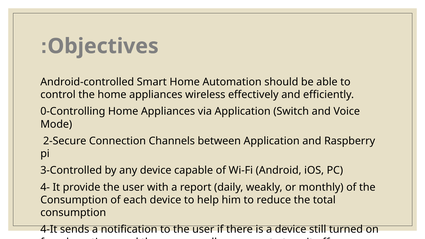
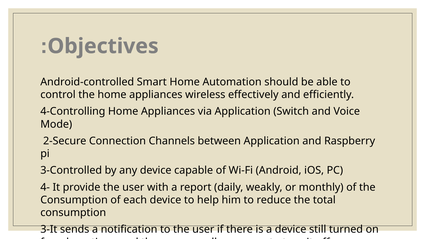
0-Controlling: 0-Controlling -> 4-Controlling
4-It: 4-It -> 3-It
